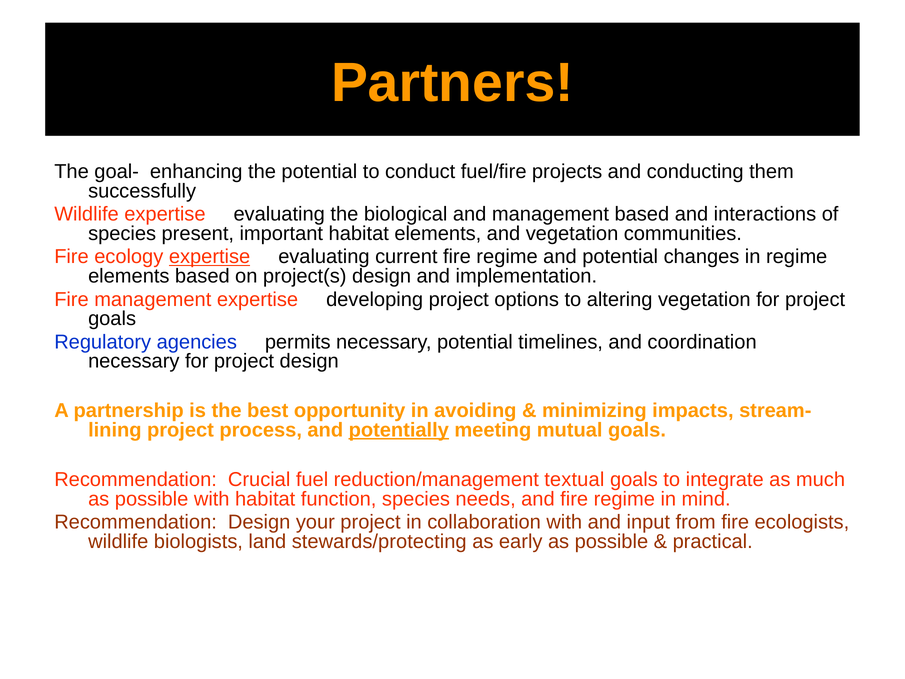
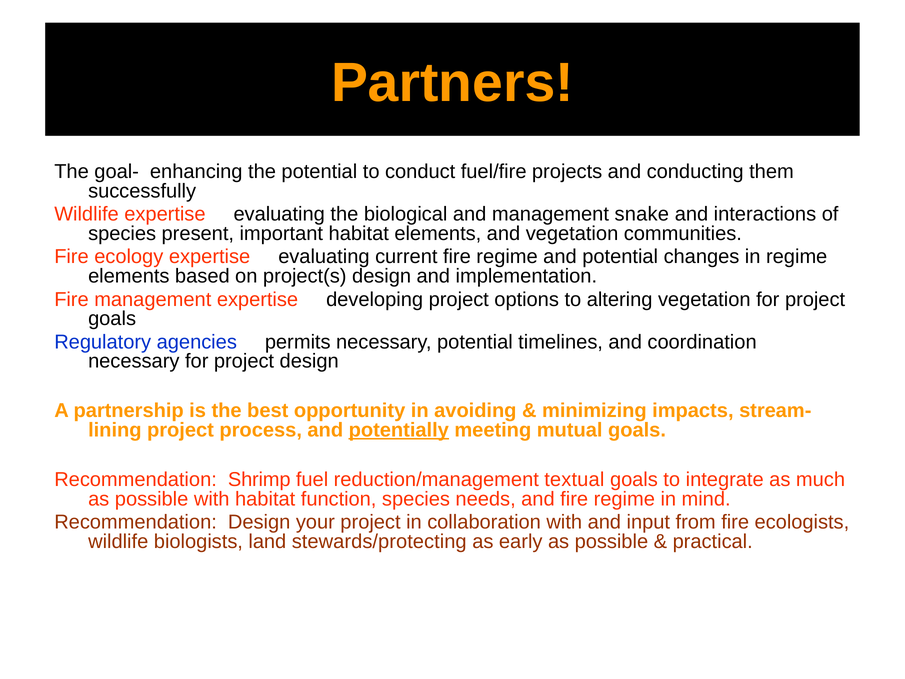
management based: based -> snake
expertise at (210, 257) underline: present -> none
Crucial: Crucial -> Shrimp
